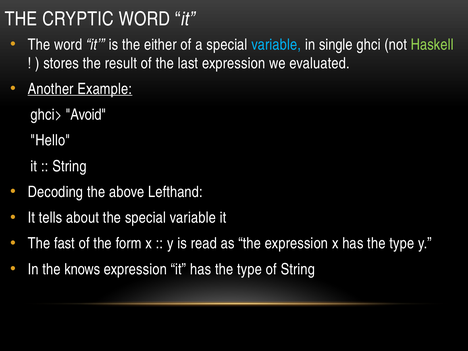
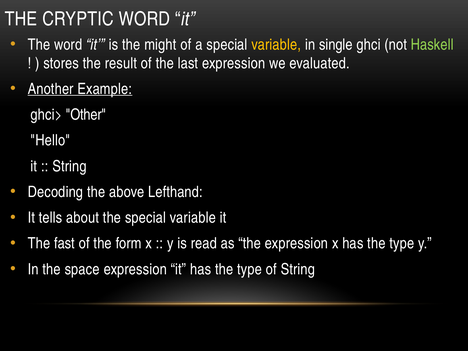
either: either -> might
variable at (276, 45) colour: light blue -> yellow
Avoid: Avoid -> Other
knows: knows -> space
